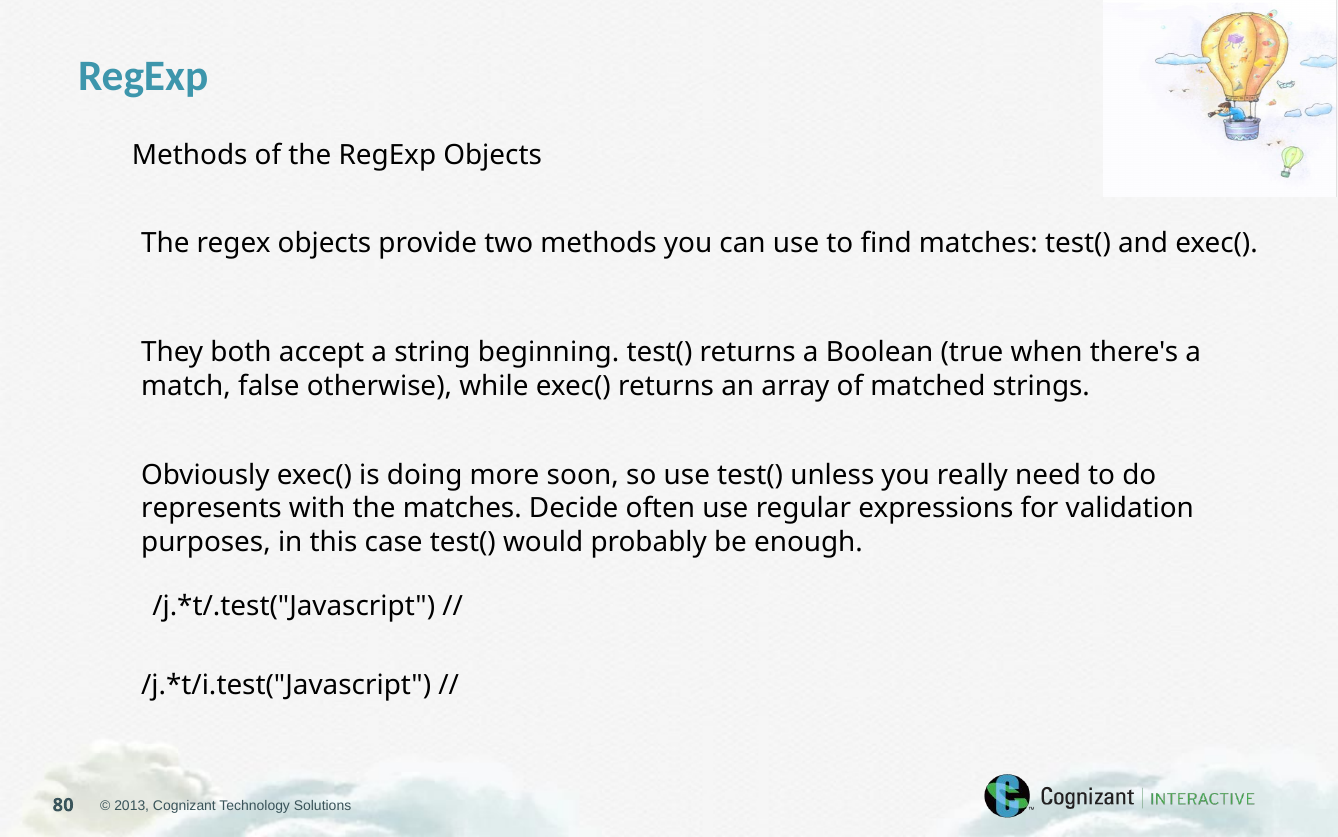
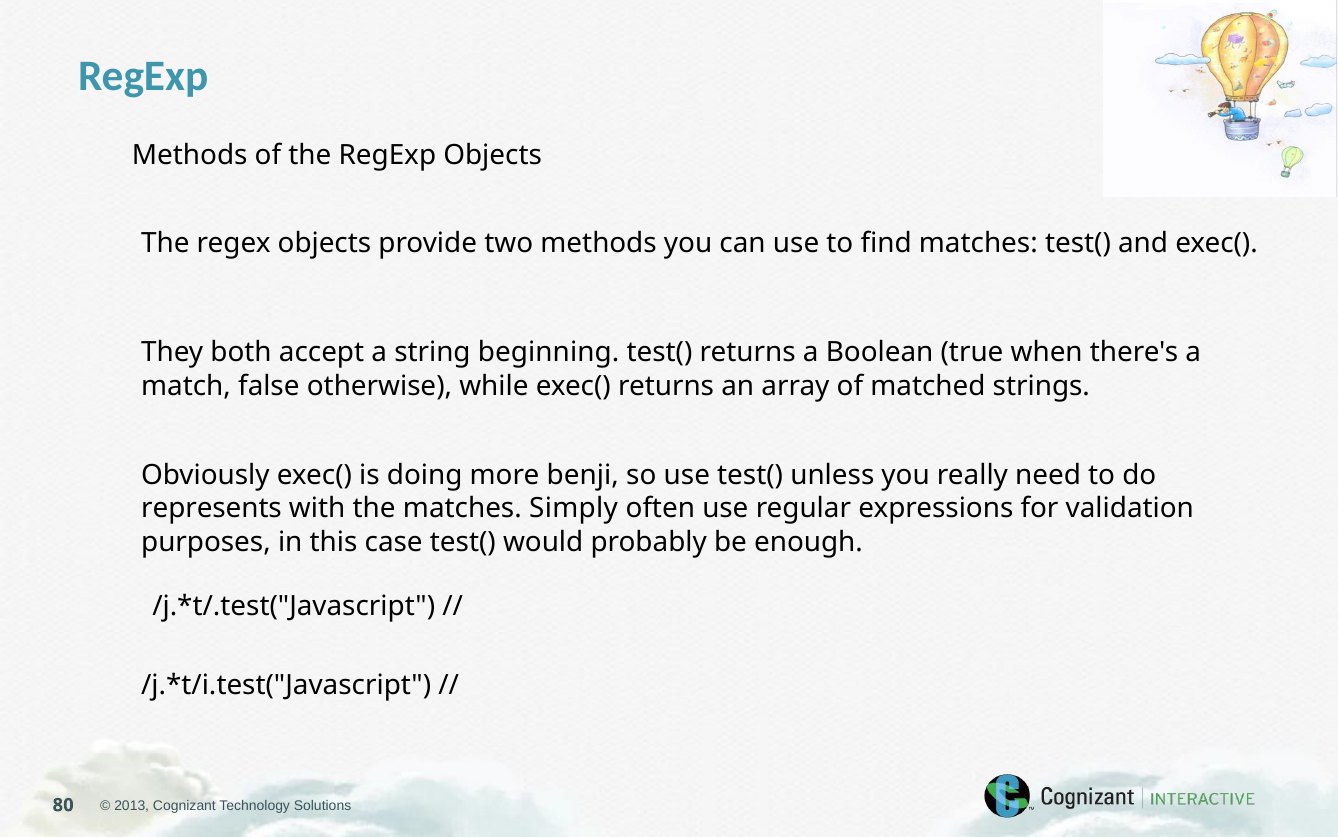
soon: soon -> benji
Decide: Decide -> Simply
